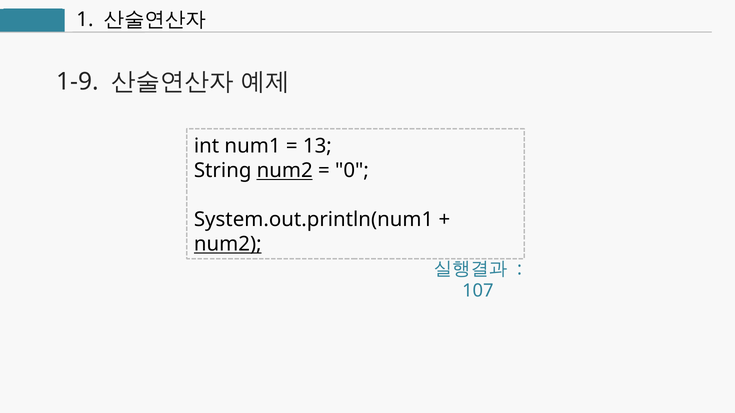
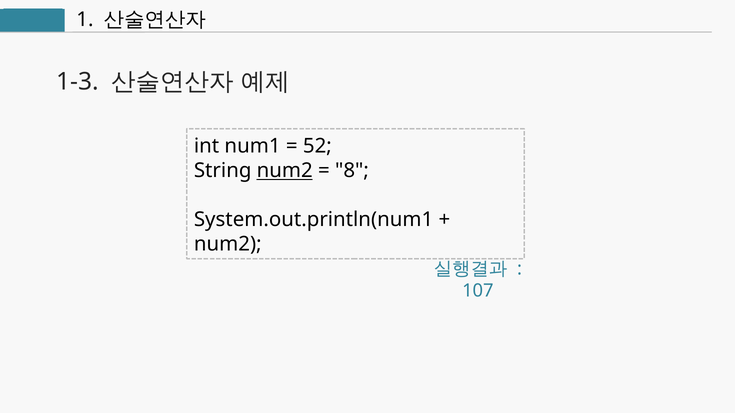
1-9: 1-9 -> 1-3
13: 13 -> 52
0: 0 -> 8
num2 at (228, 244) underline: present -> none
